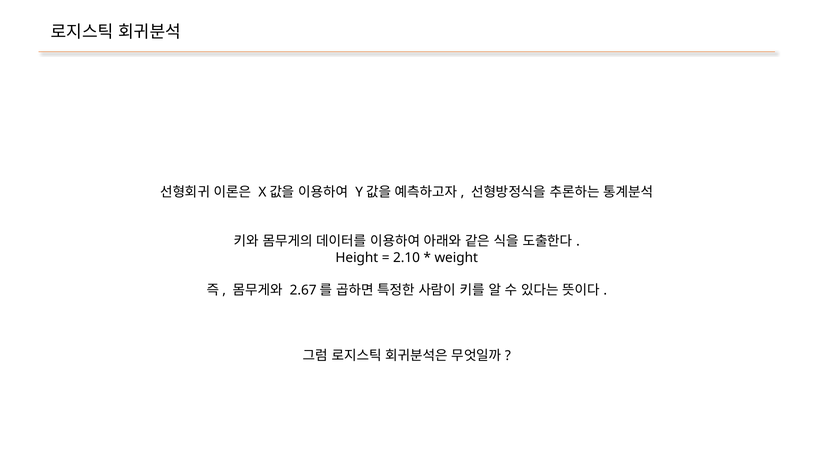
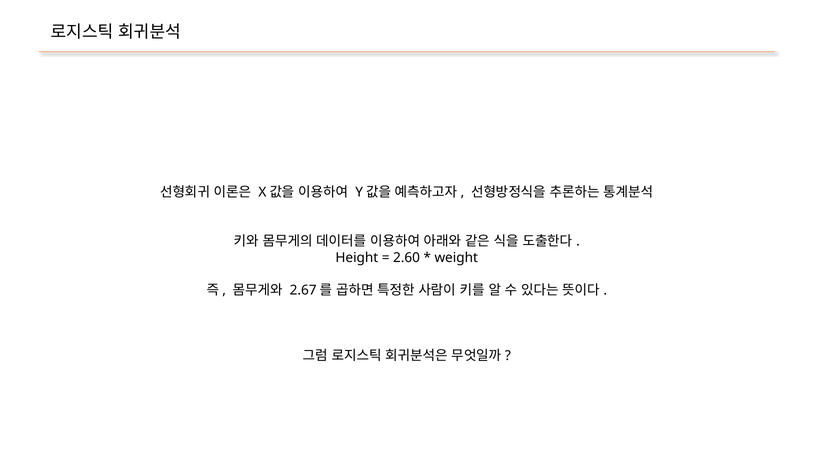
2.10: 2.10 -> 2.60
